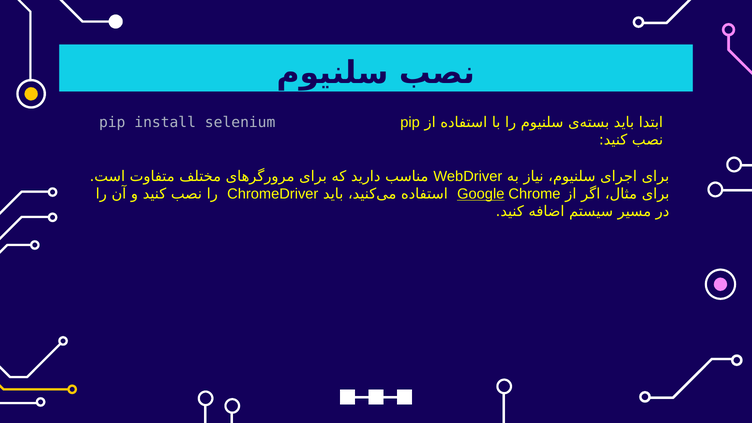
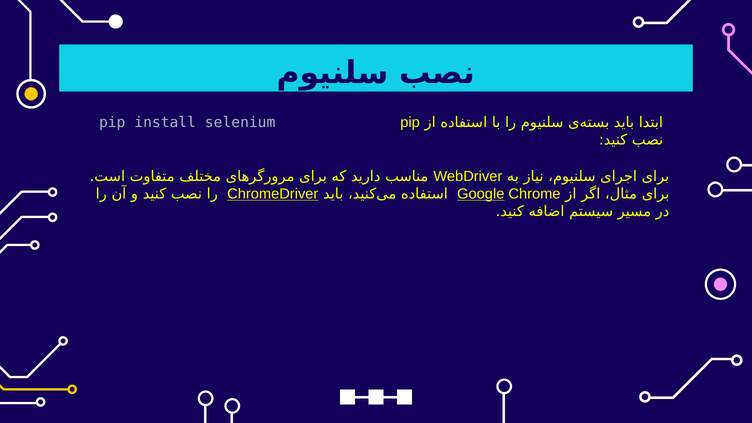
ChromeDriver underline: none -> present
